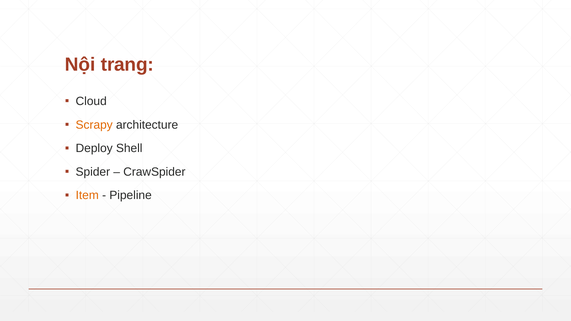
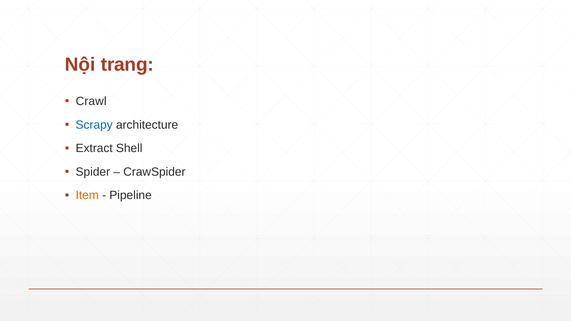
Cloud: Cloud -> Crawl
Scrapy colour: orange -> blue
Deploy: Deploy -> Extract
